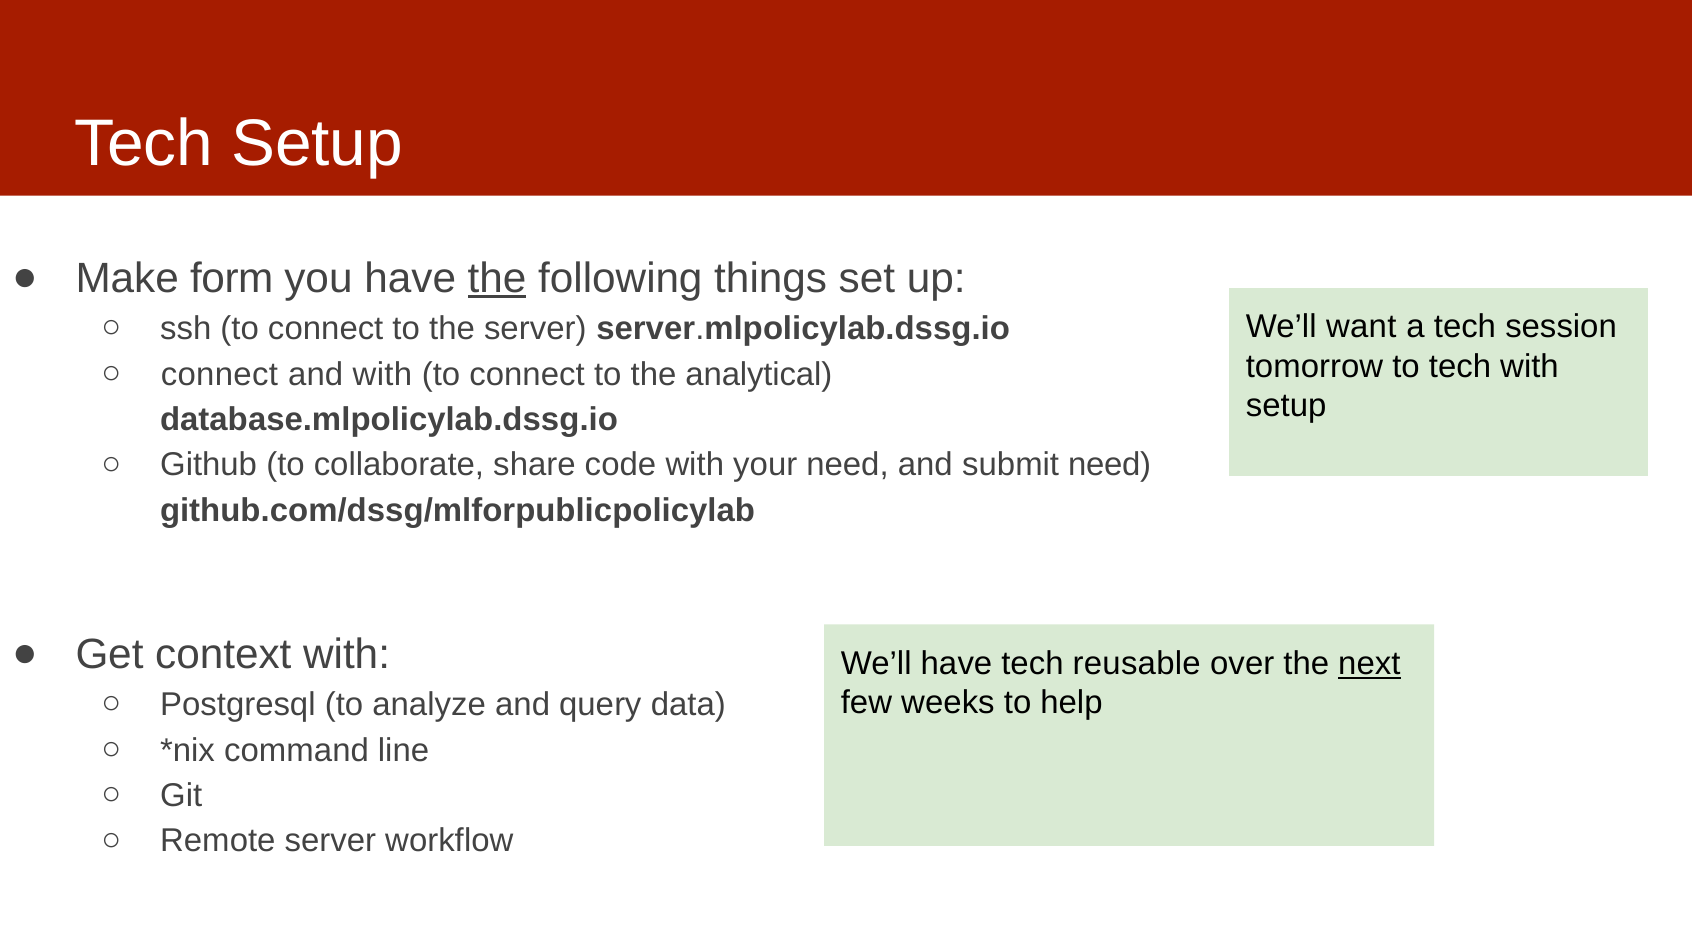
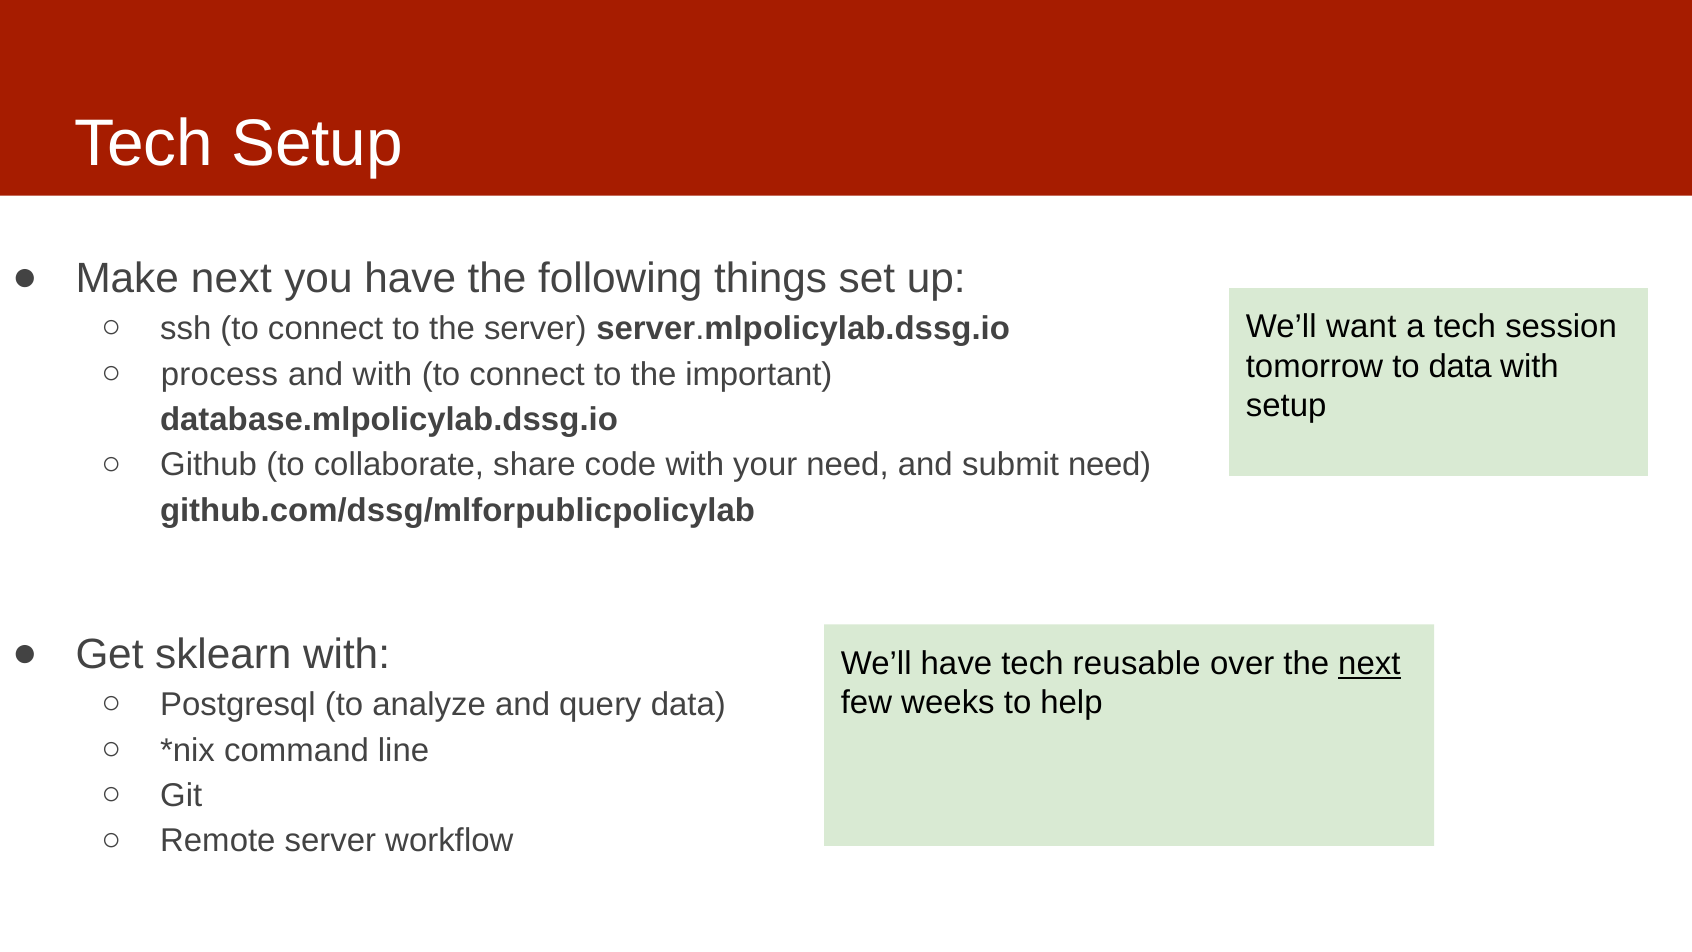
Make form: form -> next
the at (497, 278) underline: present -> none
to tech: tech -> data
connect at (219, 374): connect -> process
analytical: analytical -> important
context: context -> sklearn
